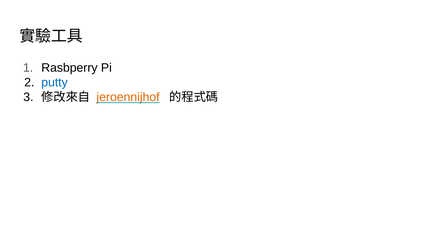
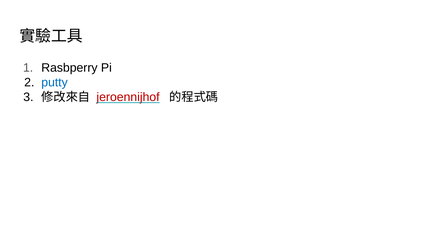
jeroennijhof colour: orange -> red
